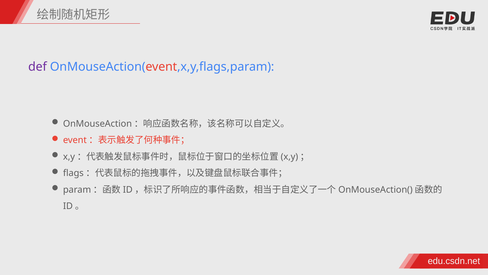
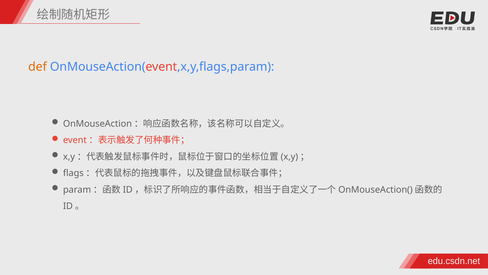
def colour: purple -> orange
